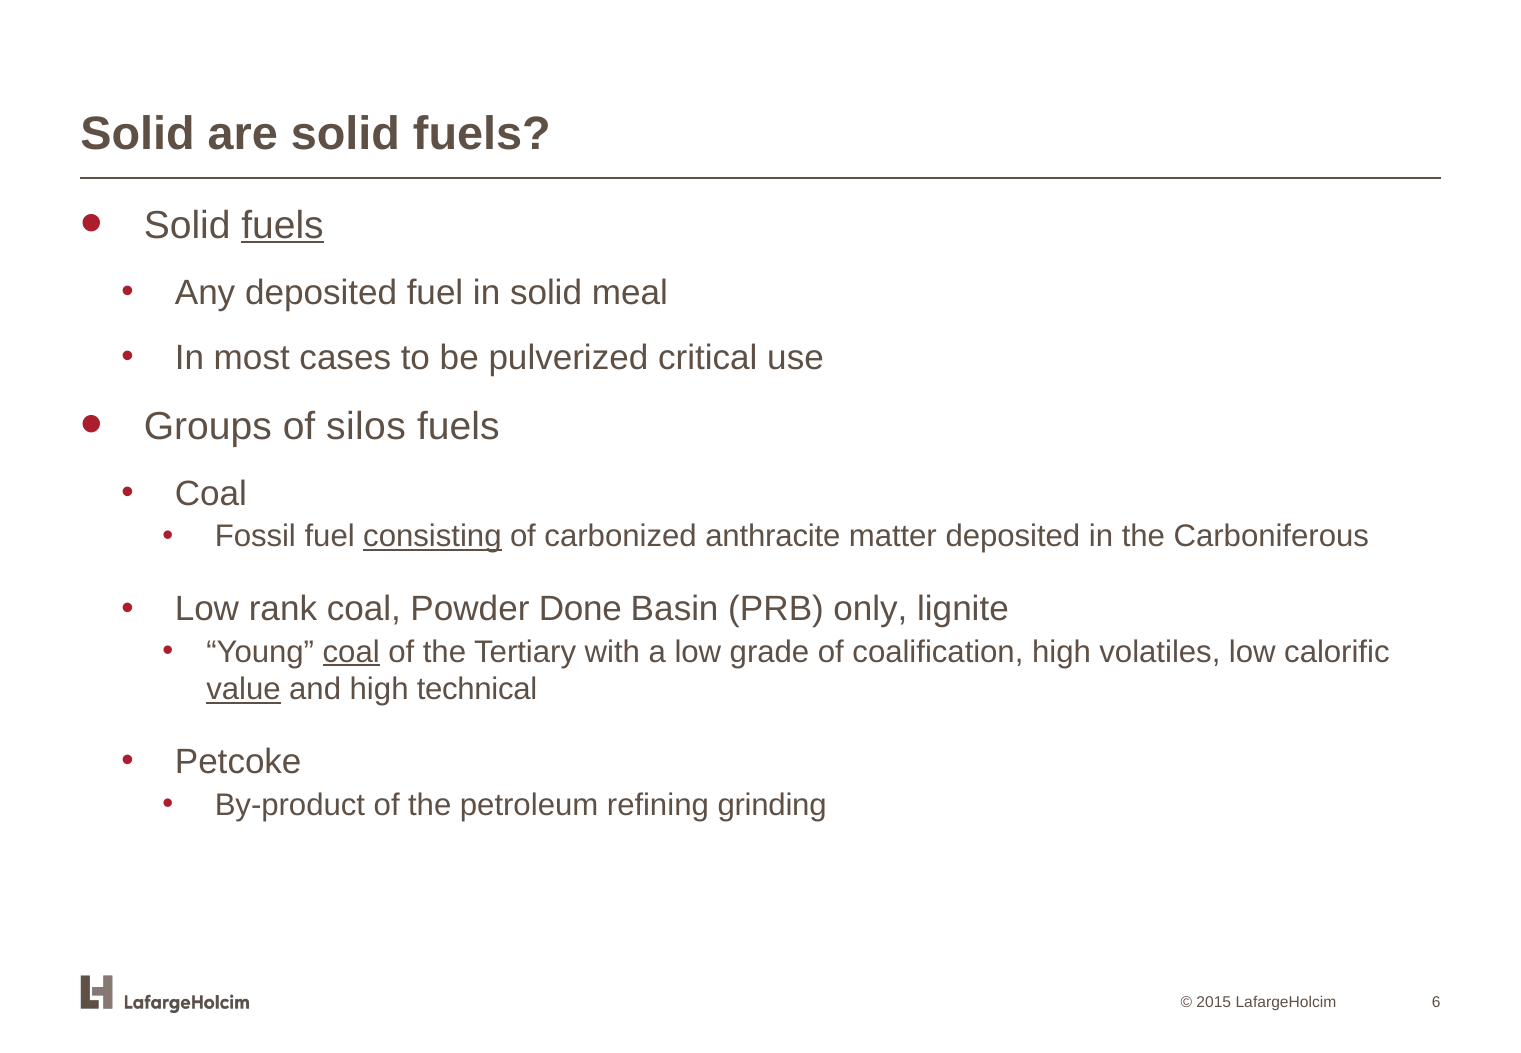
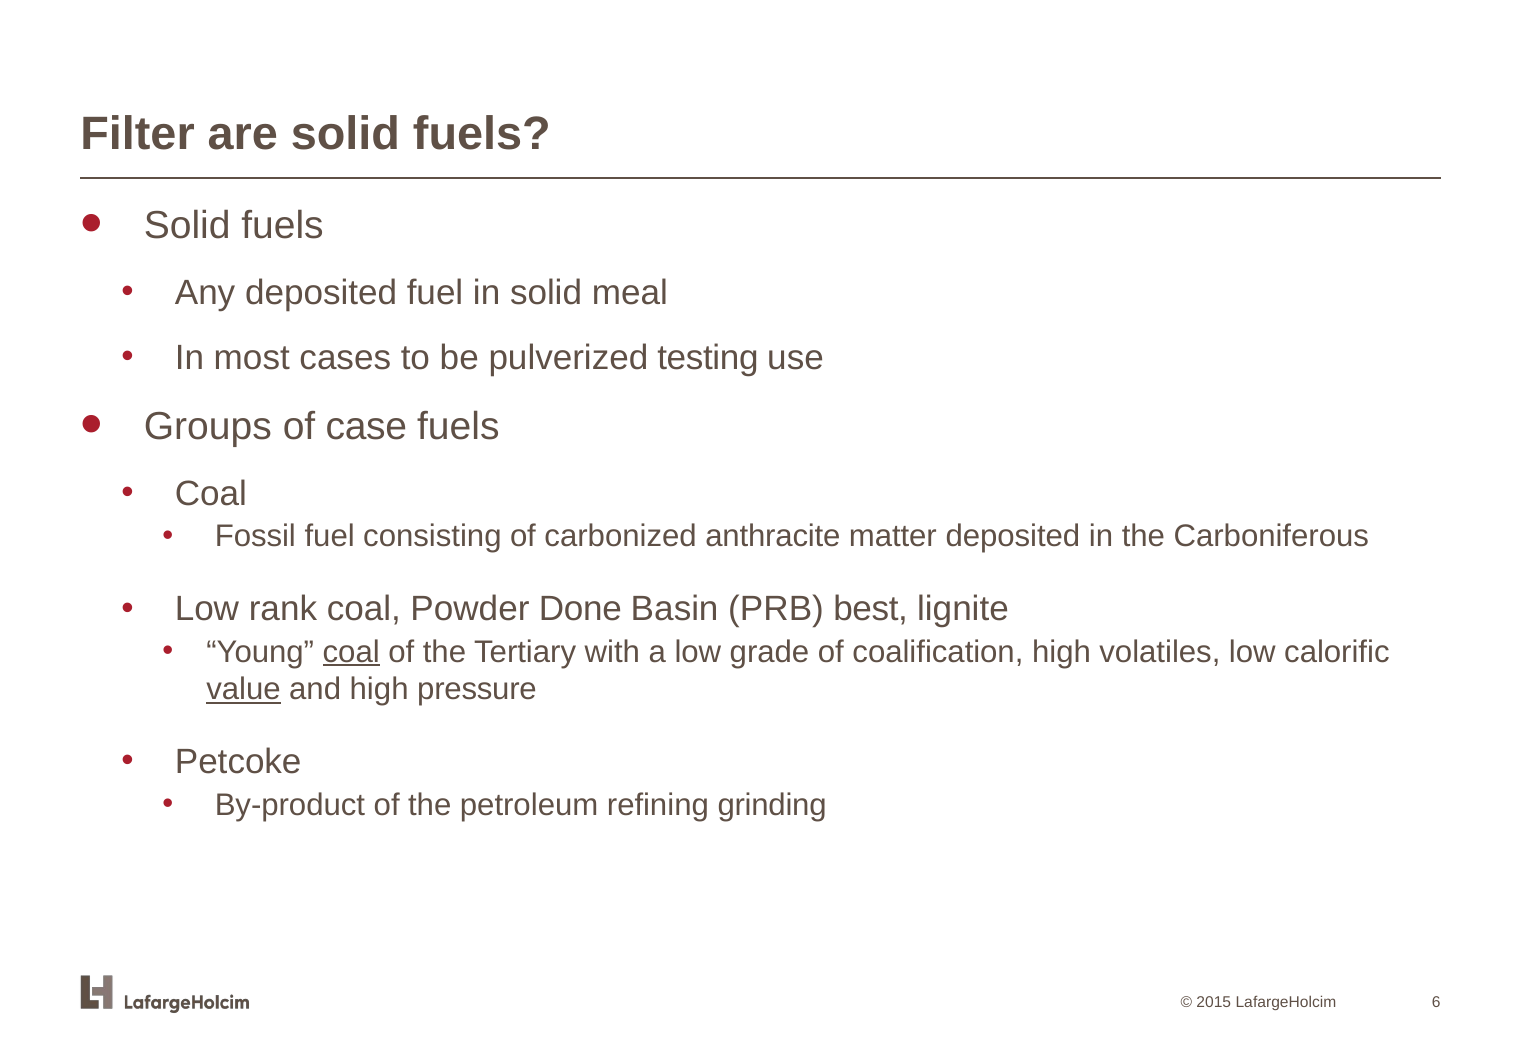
Solid at (138, 134): Solid -> Filter
fuels at (283, 225) underline: present -> none
critical: critical -> testing
silos: silos -> case
consisting underline: present -> none
only: only -> best
technical: technical -> pressure
